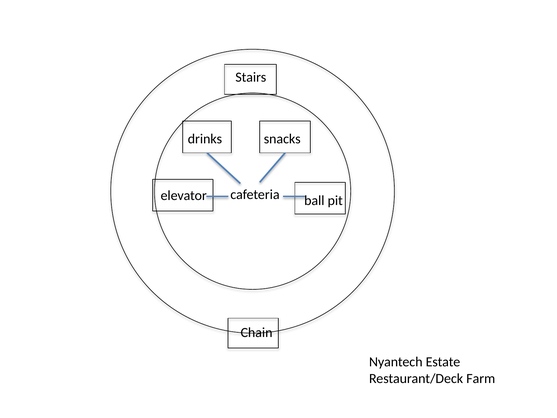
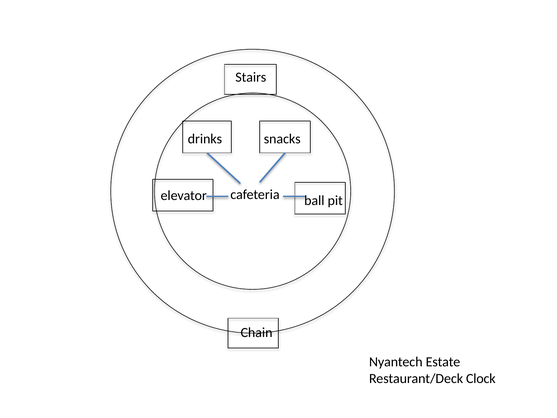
Farm: Farm -> Clock
